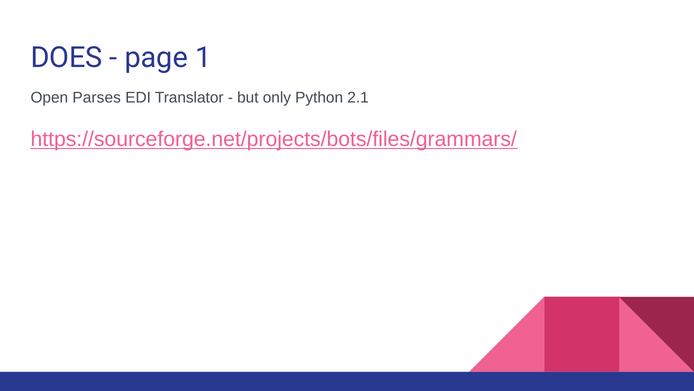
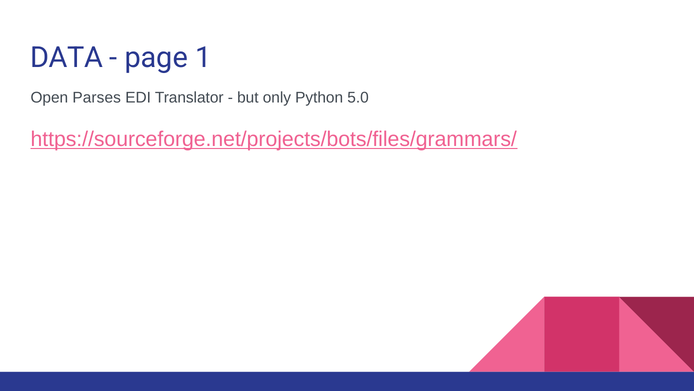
DOES: DOES -> DATA
2.1: 2.1 -> 5.0
